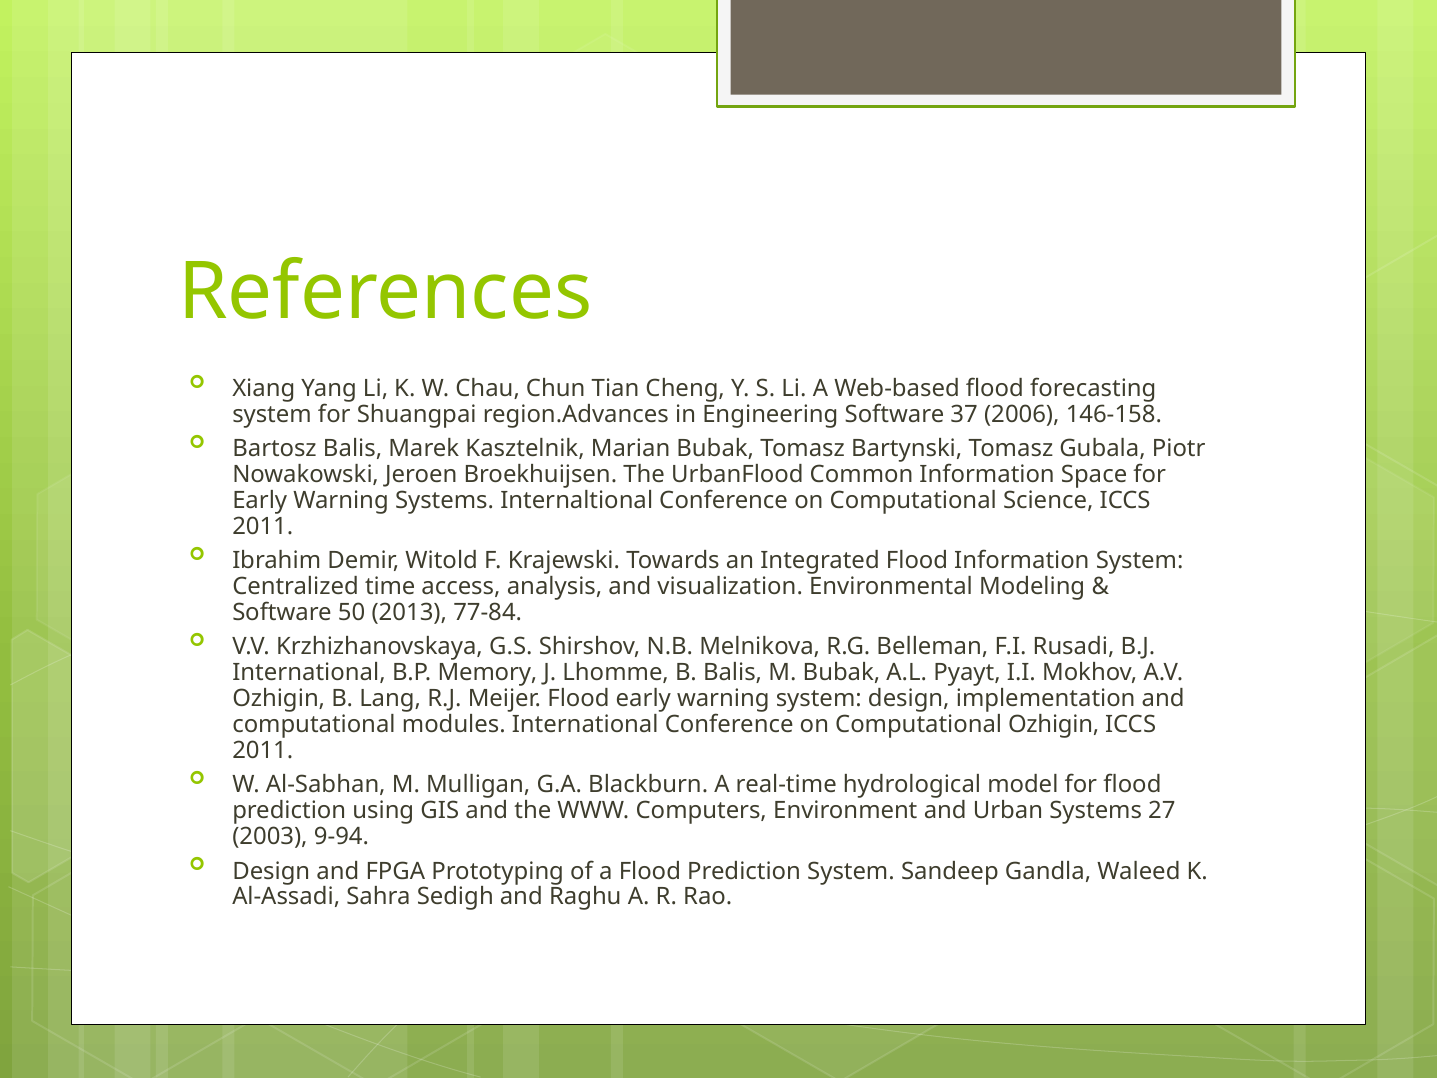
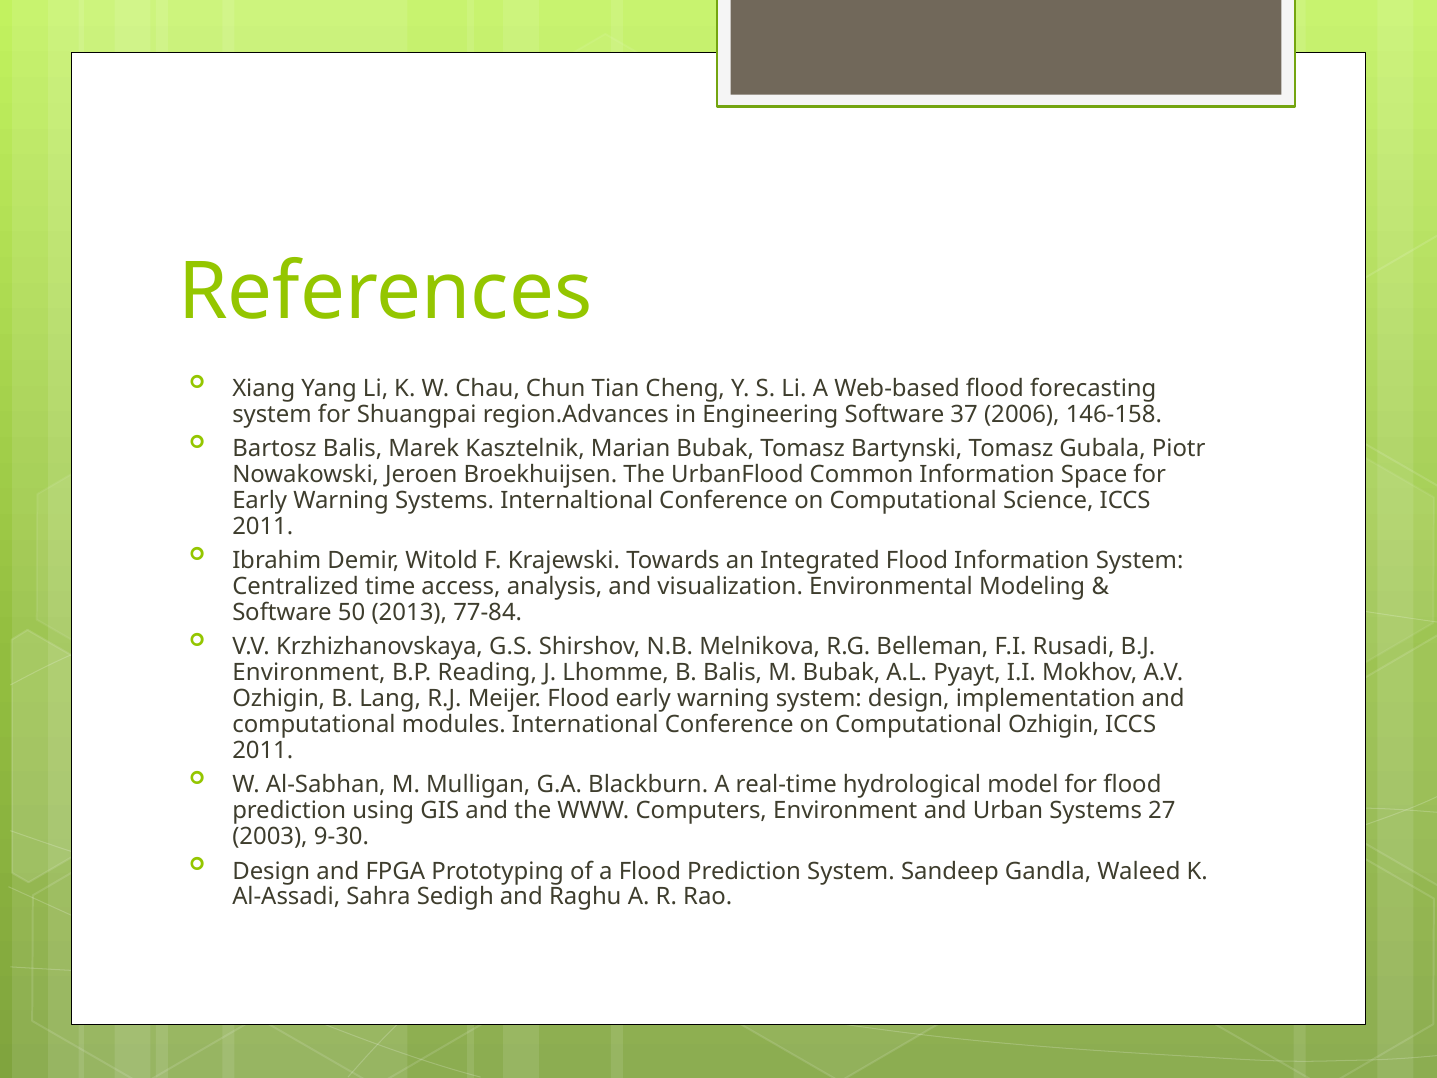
International at (309, 673): International -> Environment
Memory: Memory -> Reading
9-94: 9-94 -> 9-30
